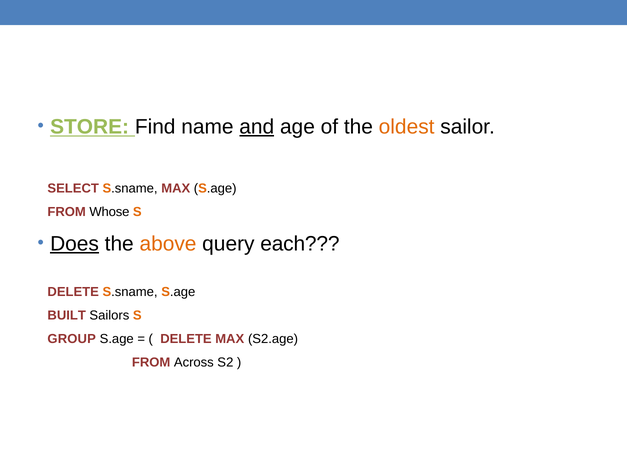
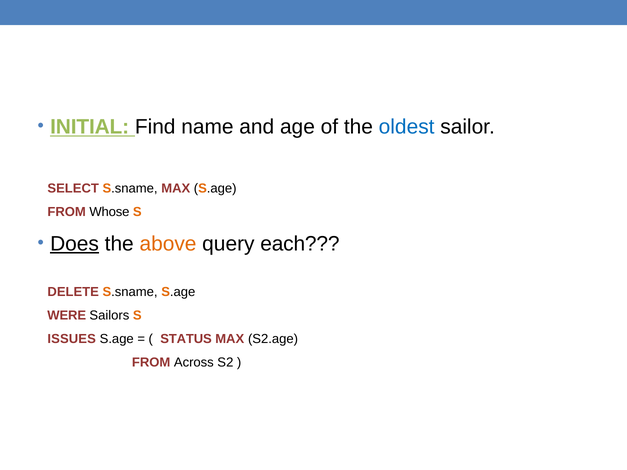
STORE: STORE -> INITIAL
and underline: present -> none
oldest colour: orange -> blue
BUILT: BUILT -> WERE
GROUP: GROUP -> ISSUES
DELETE at (186, 339): DELETE -> STATUS
